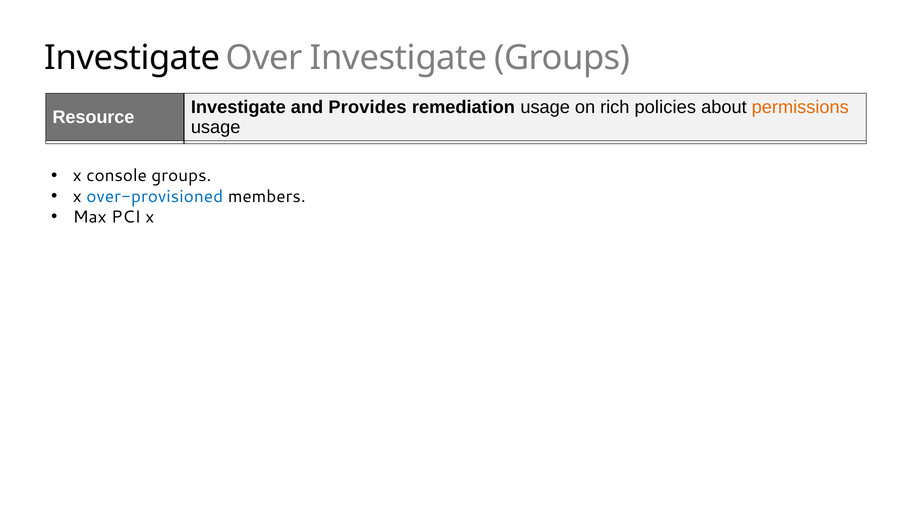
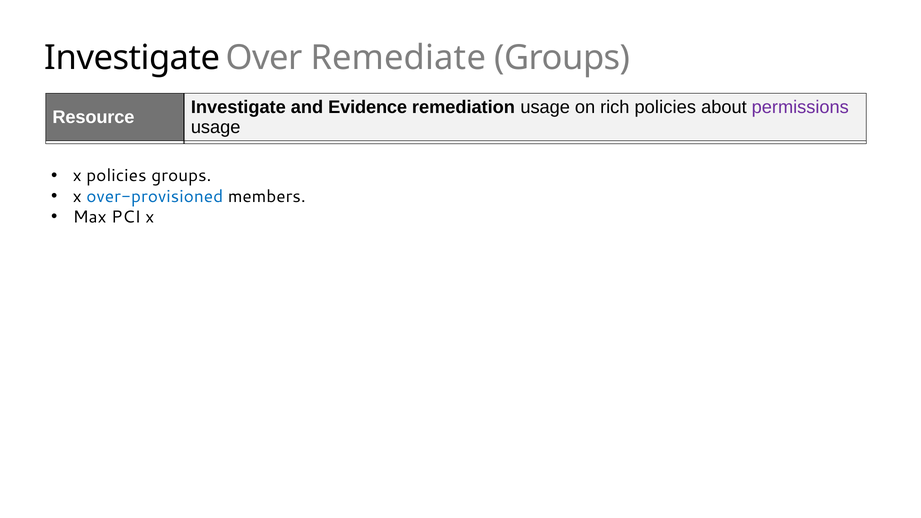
Over Investigate: Investigate -> Remediate
Provides: Provides -> Evidence
permissions colour: orange -> purple
x console: console -> policies
